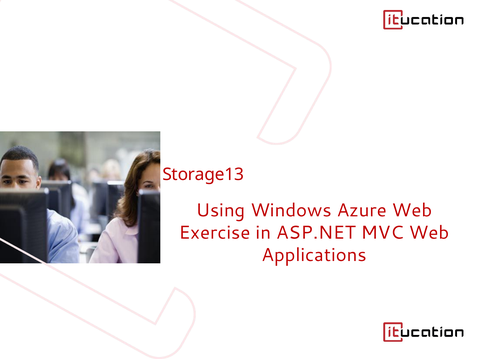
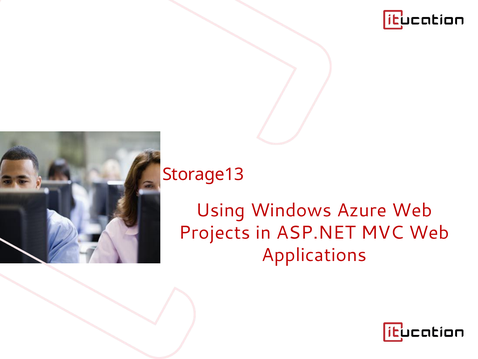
Exercise: Exercise -> Projects
